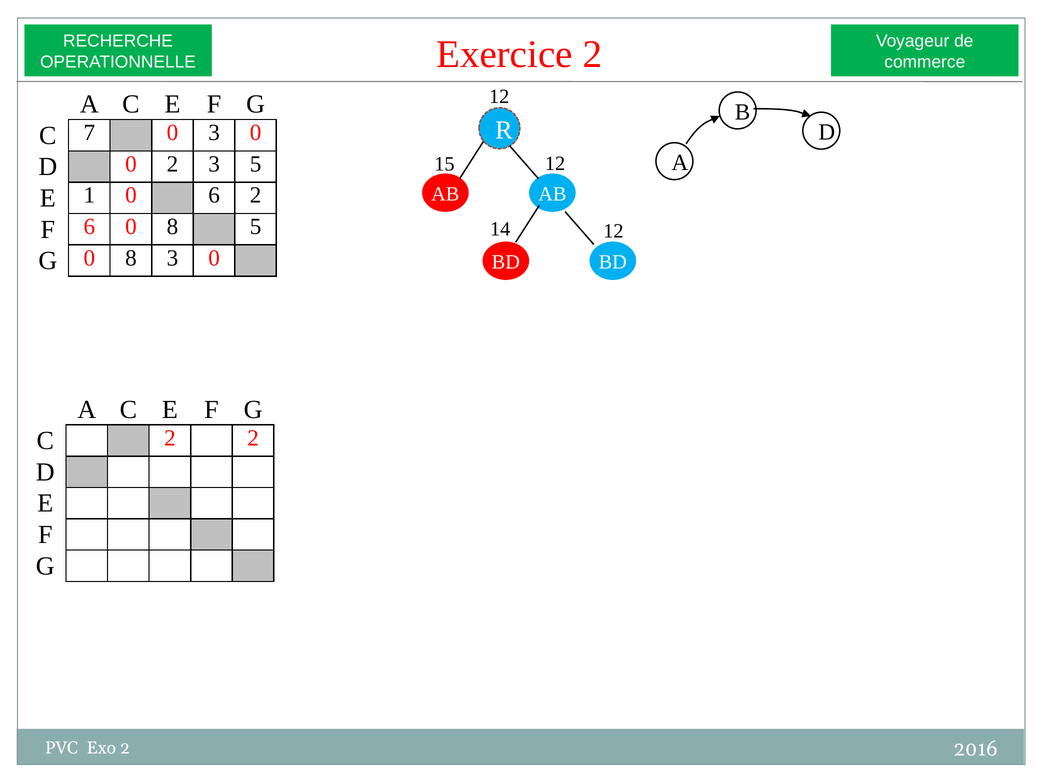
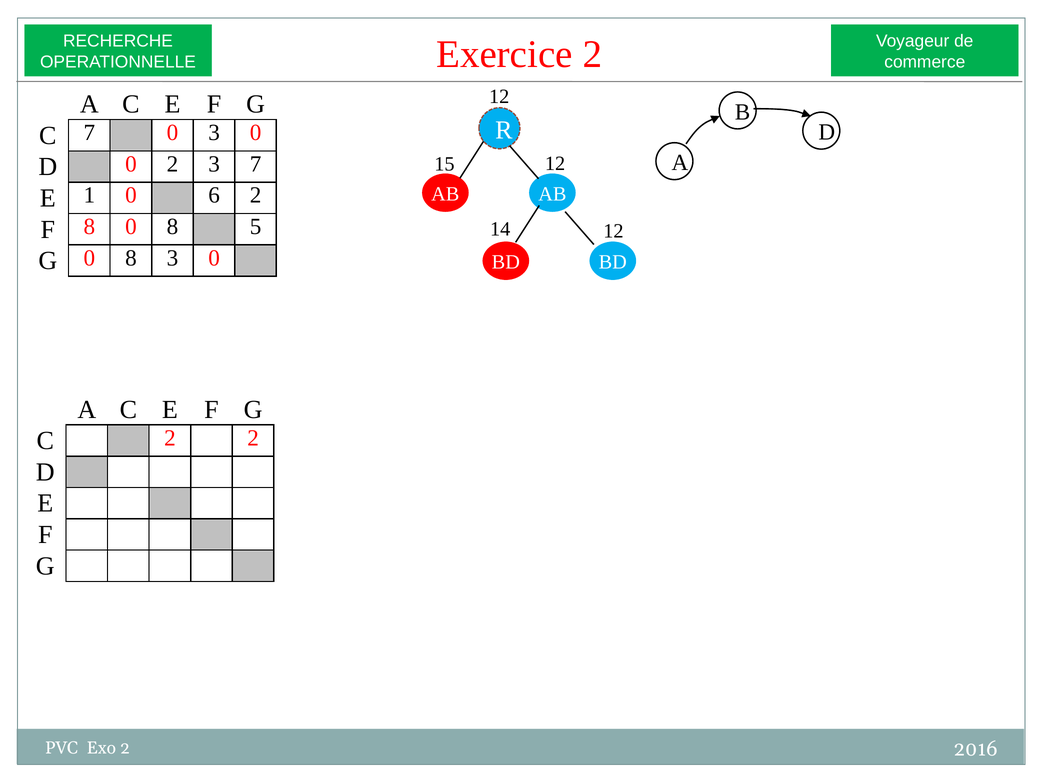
3 5: 5 -> 7
F 6: 6 -> 8
